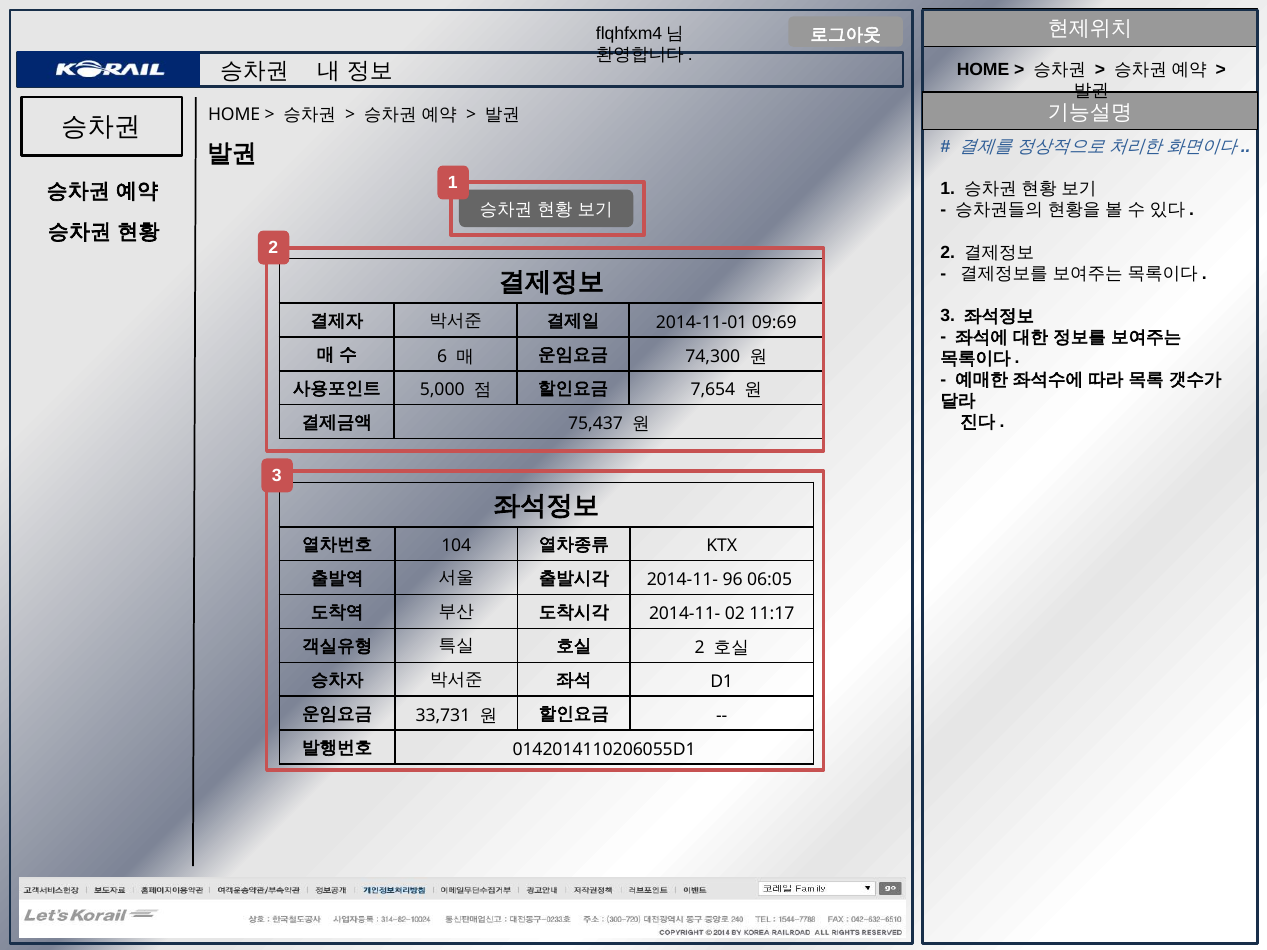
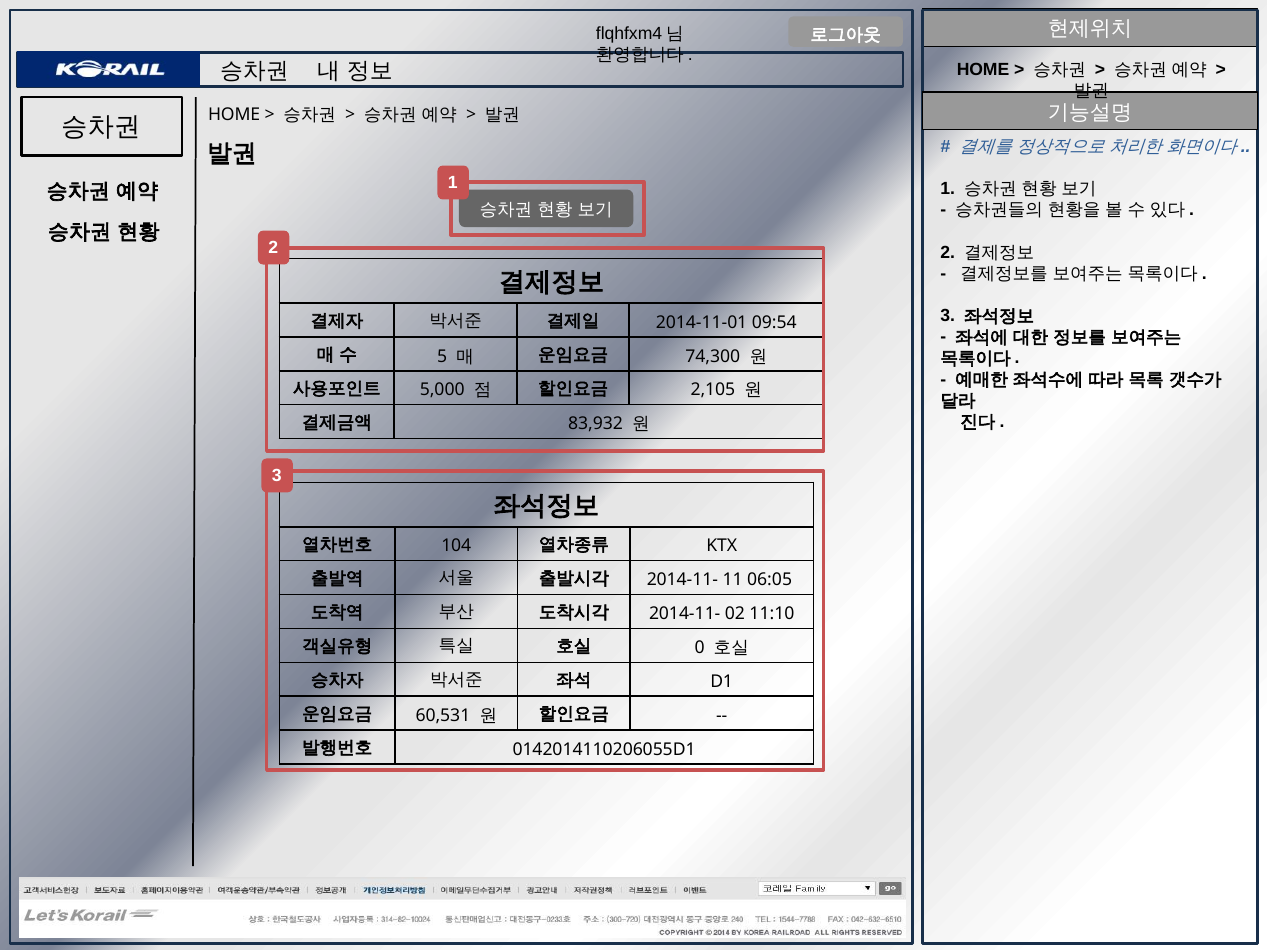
09:69: 09:69 -> 09:54
6: 6 -> 5
7,654: 7,654 -> 2,105
75,437: 75,437 -> 83,932
96: 96 -> 11
11:17: 11:17 -> 11:10
2 at (700, 648): 2 -> 0
33,731: 33,731 -> 60,531
